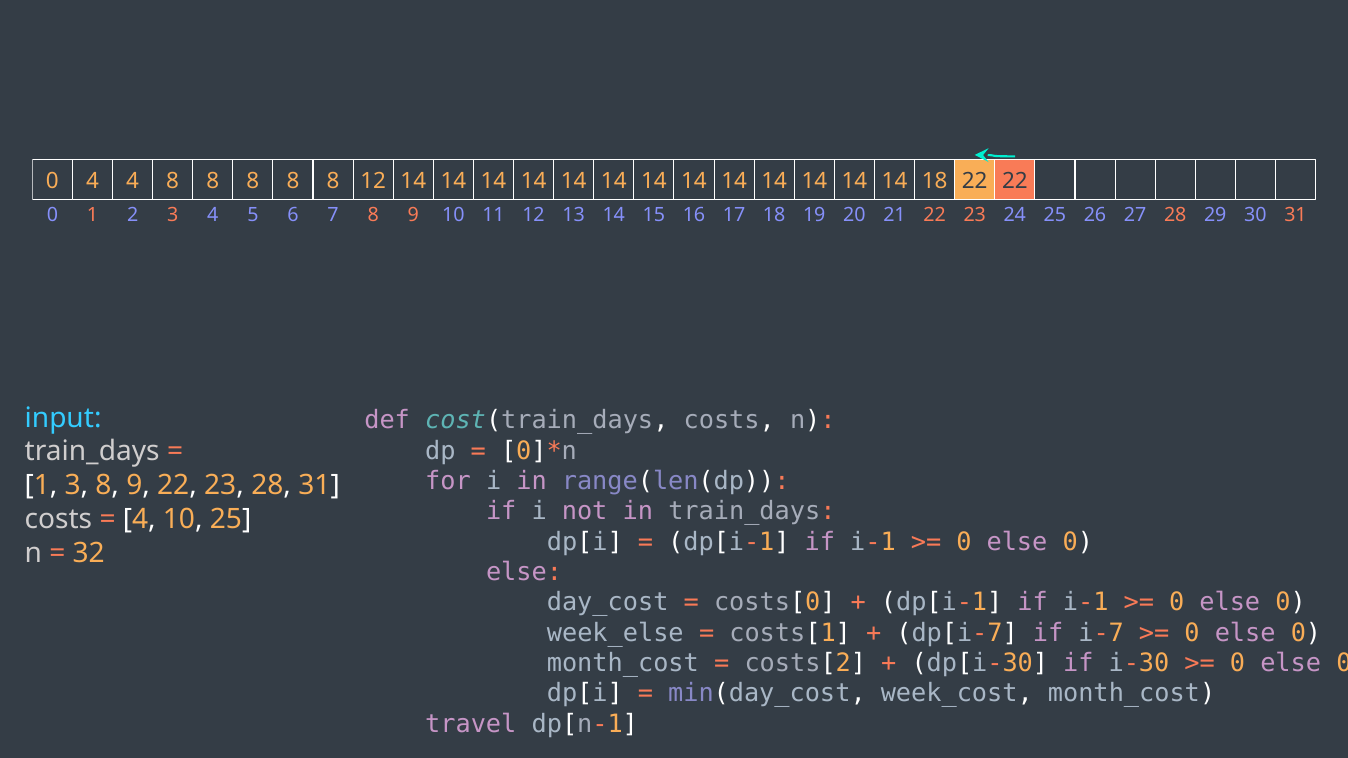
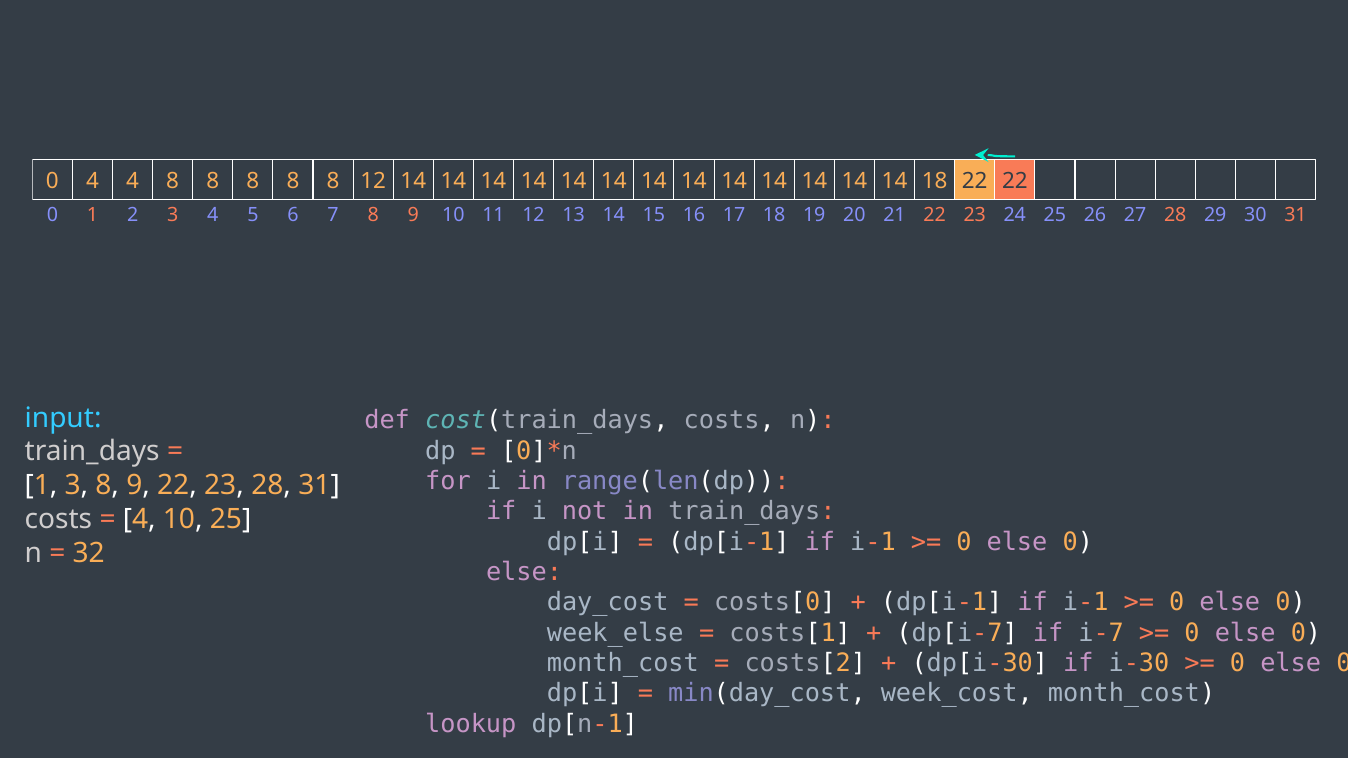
travel: travel -> lookup
